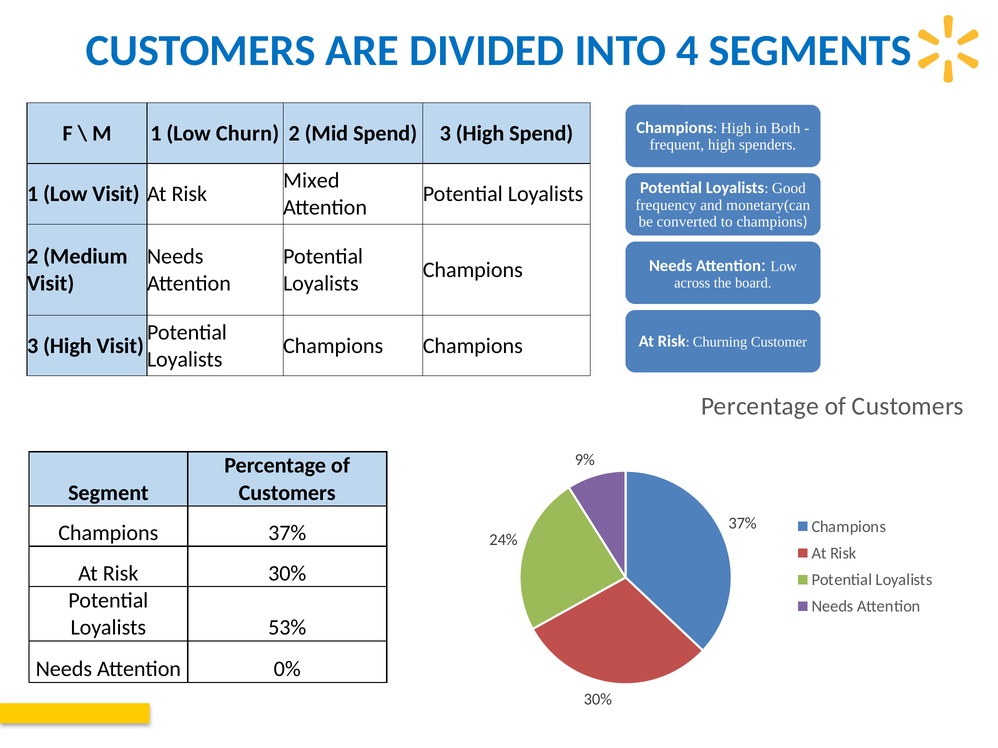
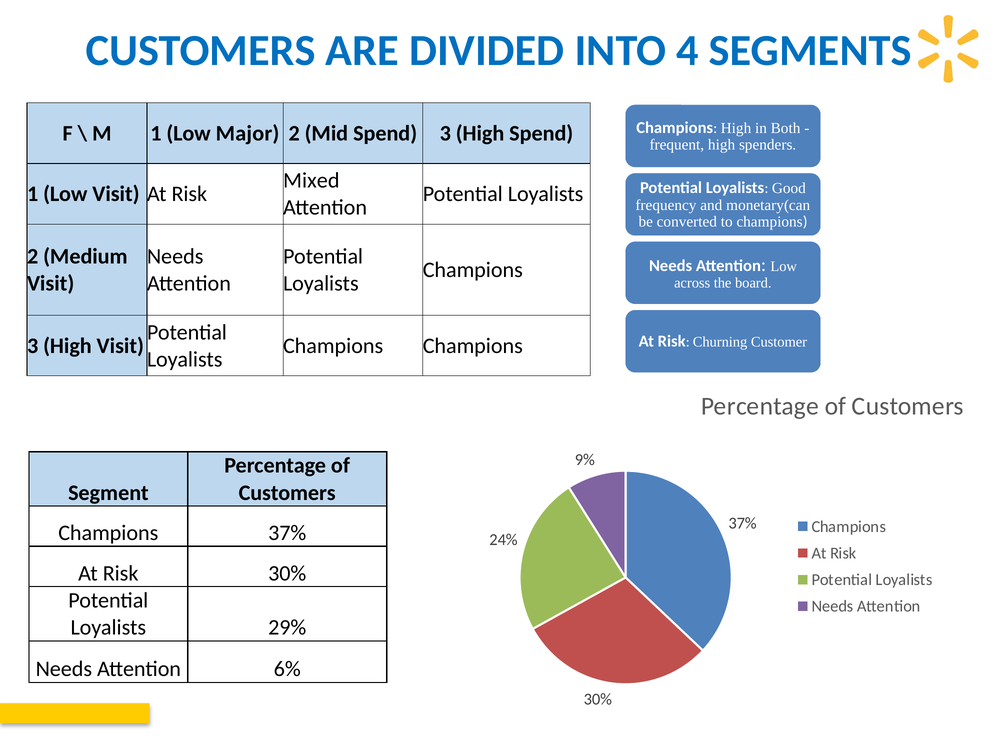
Churn: Churn -> Major
53%: 53% -> 29%
0%: 0% -> 6%
